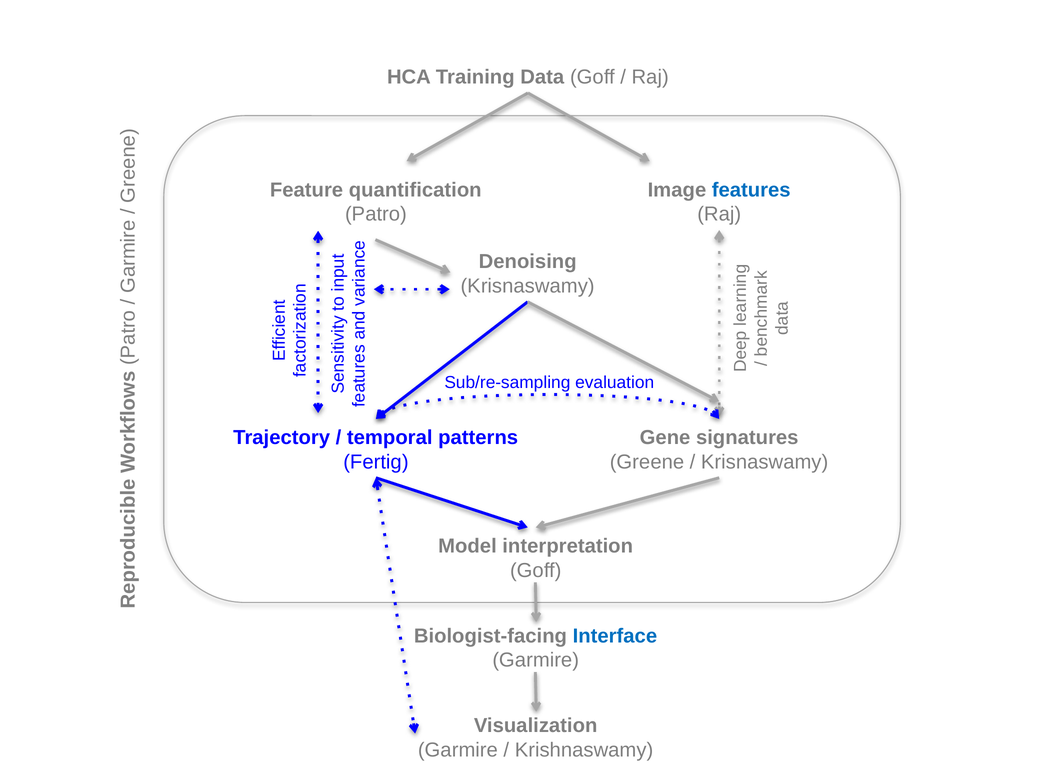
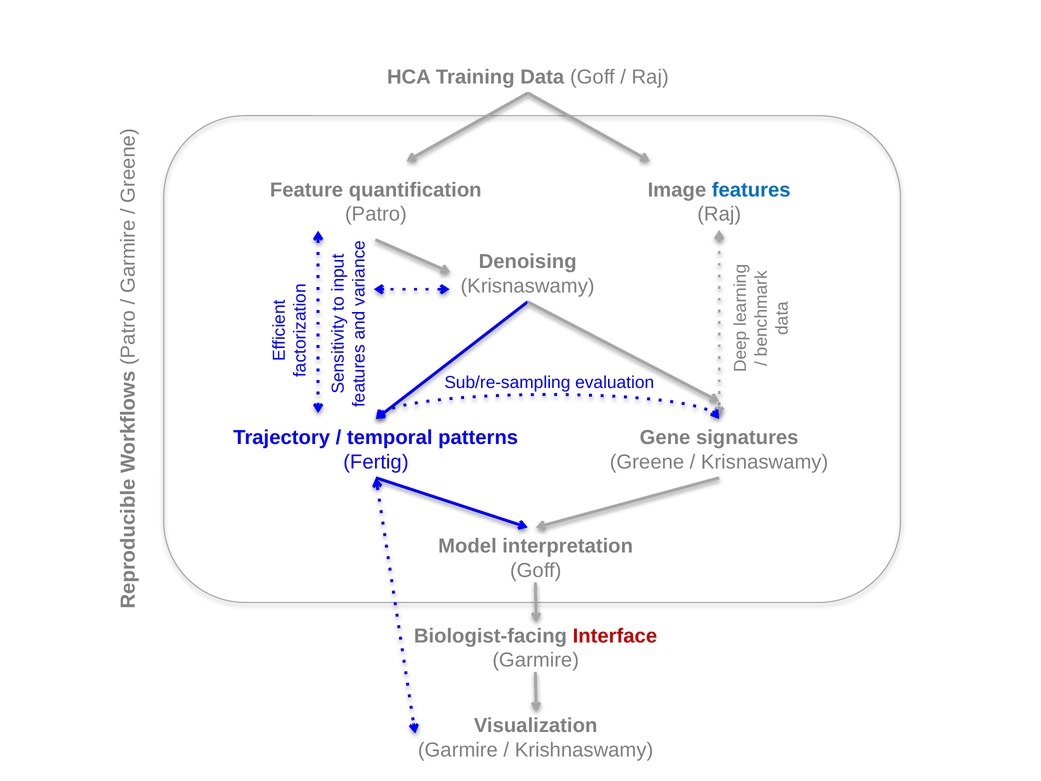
Interface colour: blue -> red
